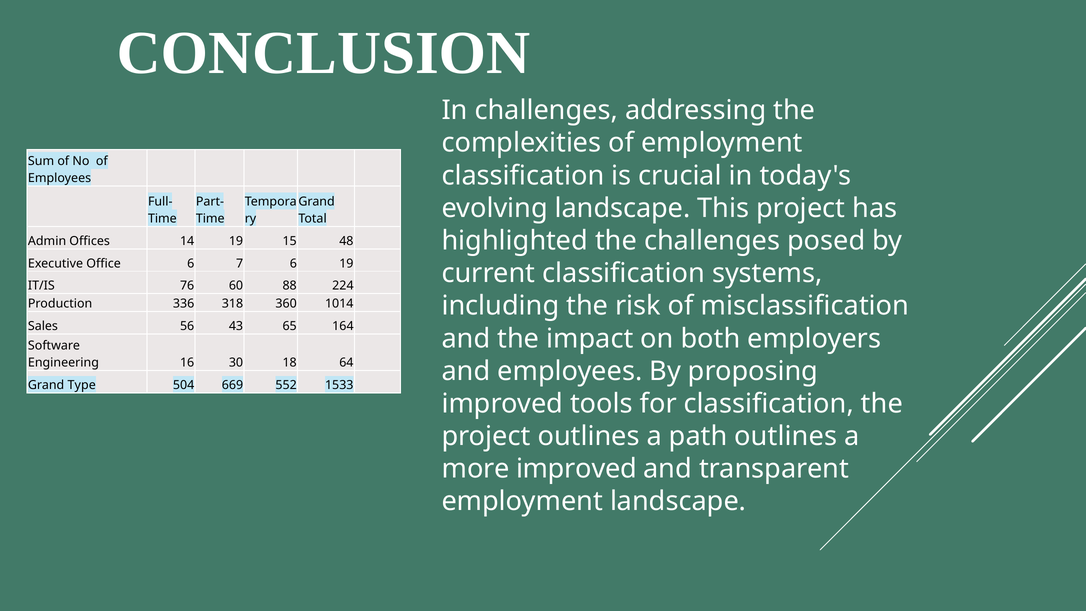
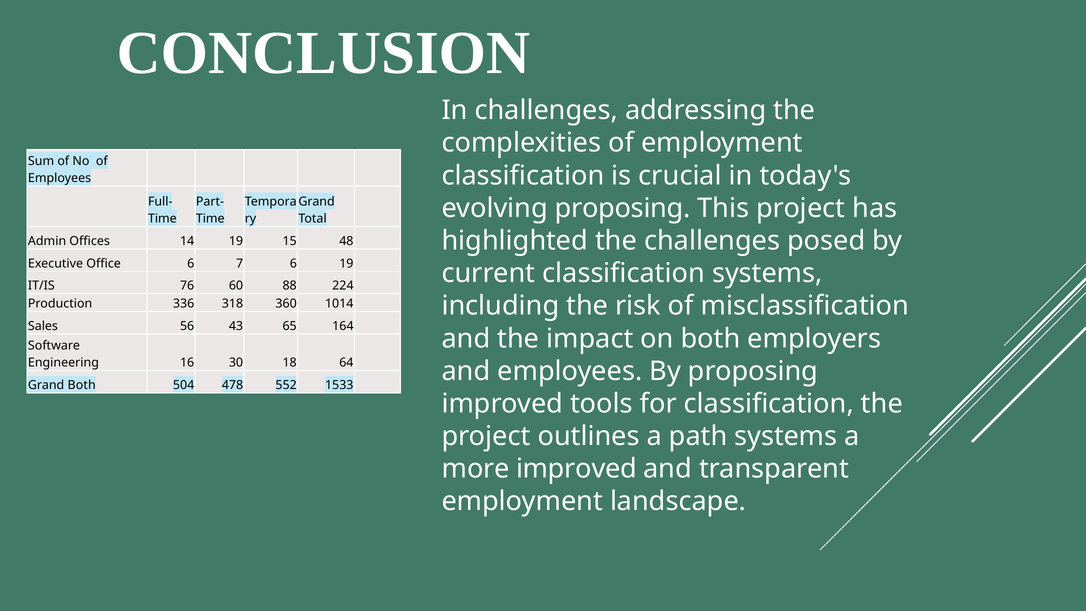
evolving landscape: landscape -> proposing
Grand Type: Type -> Both
669: 669 -> 478
path outlines: outlines -> systems
